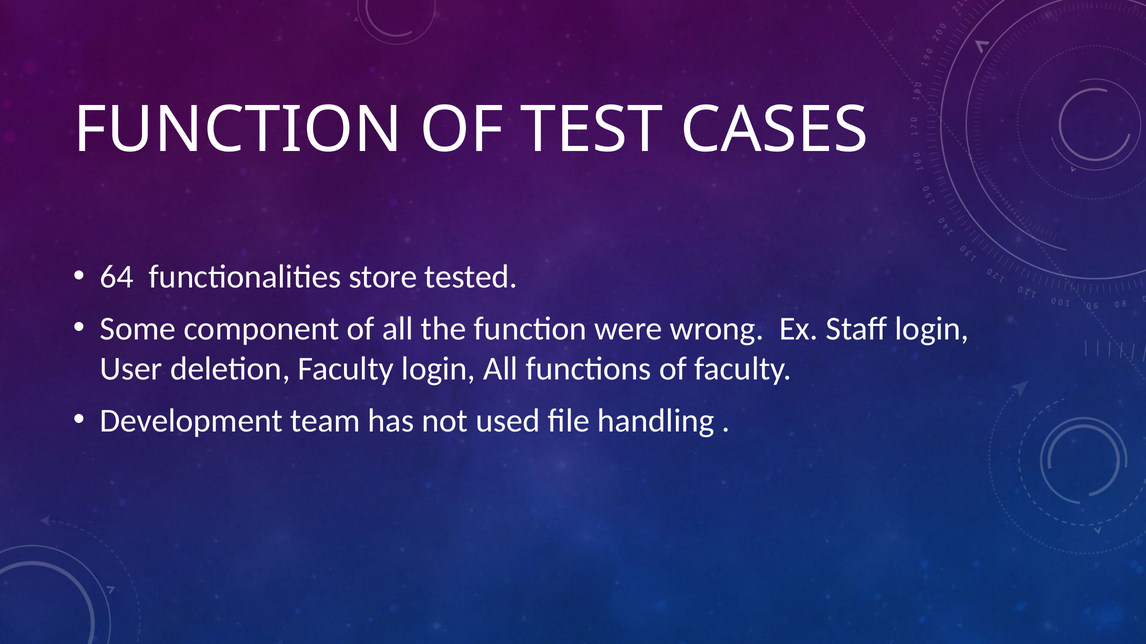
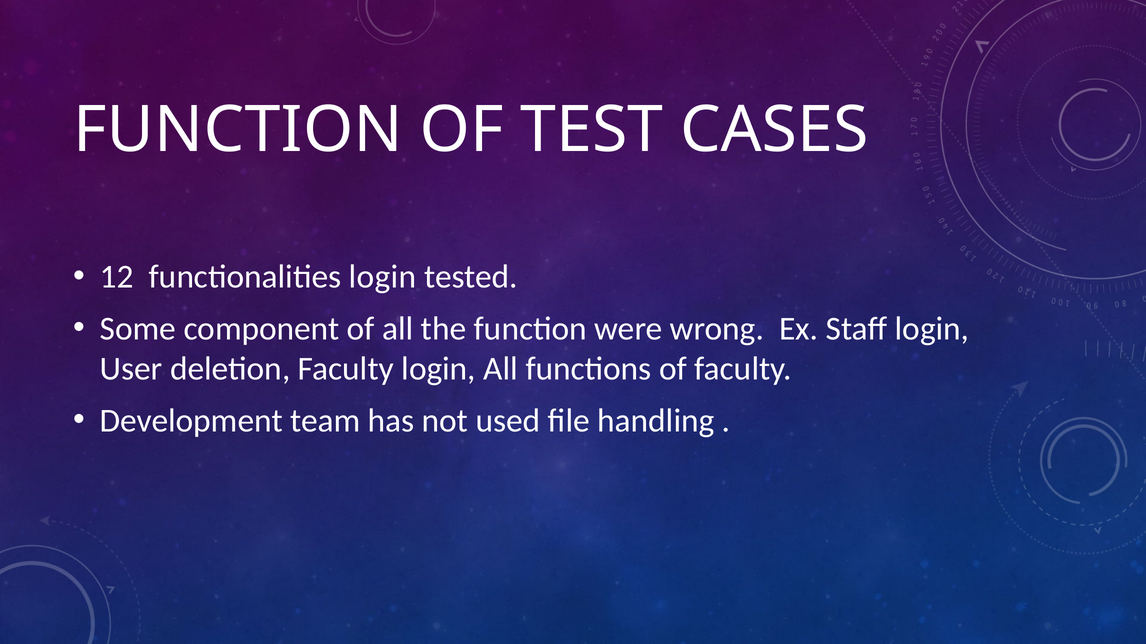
64: 64 -> 12
functionalities store: store -> login
